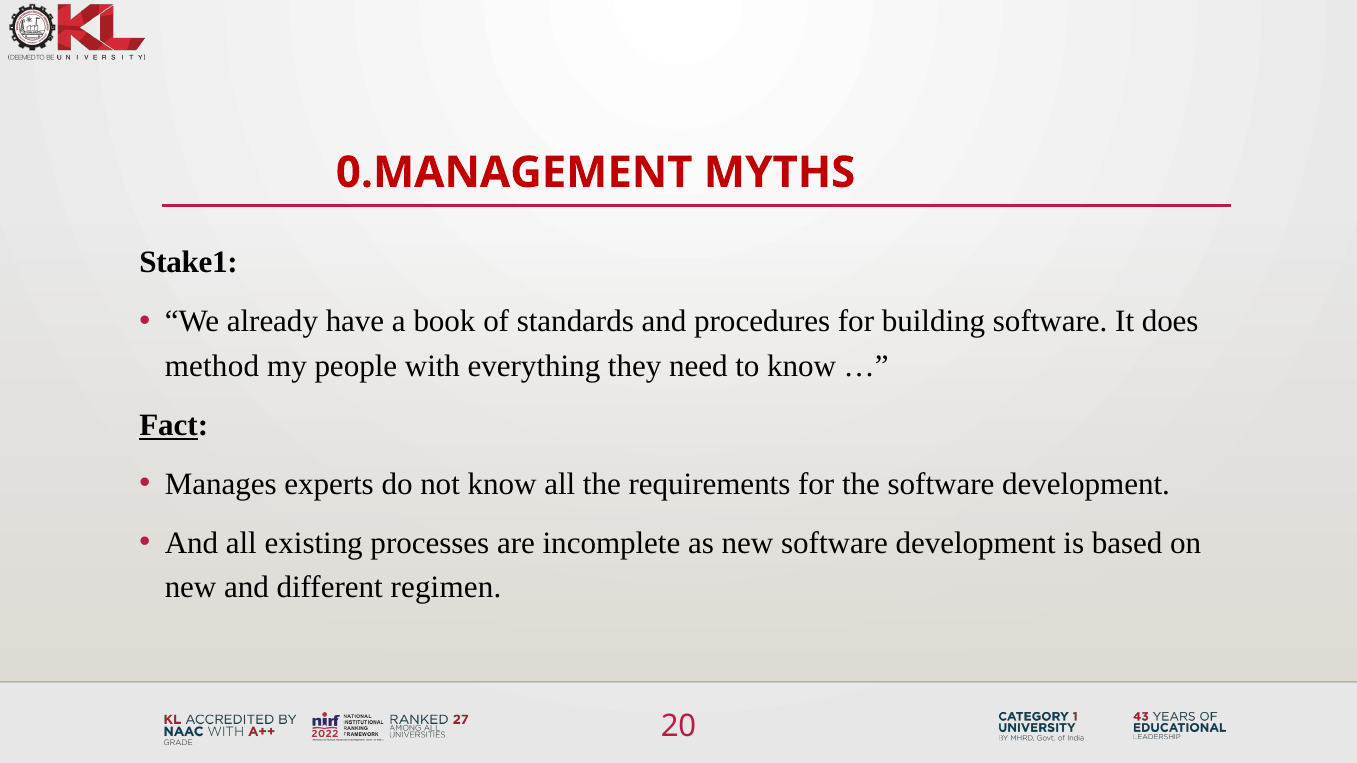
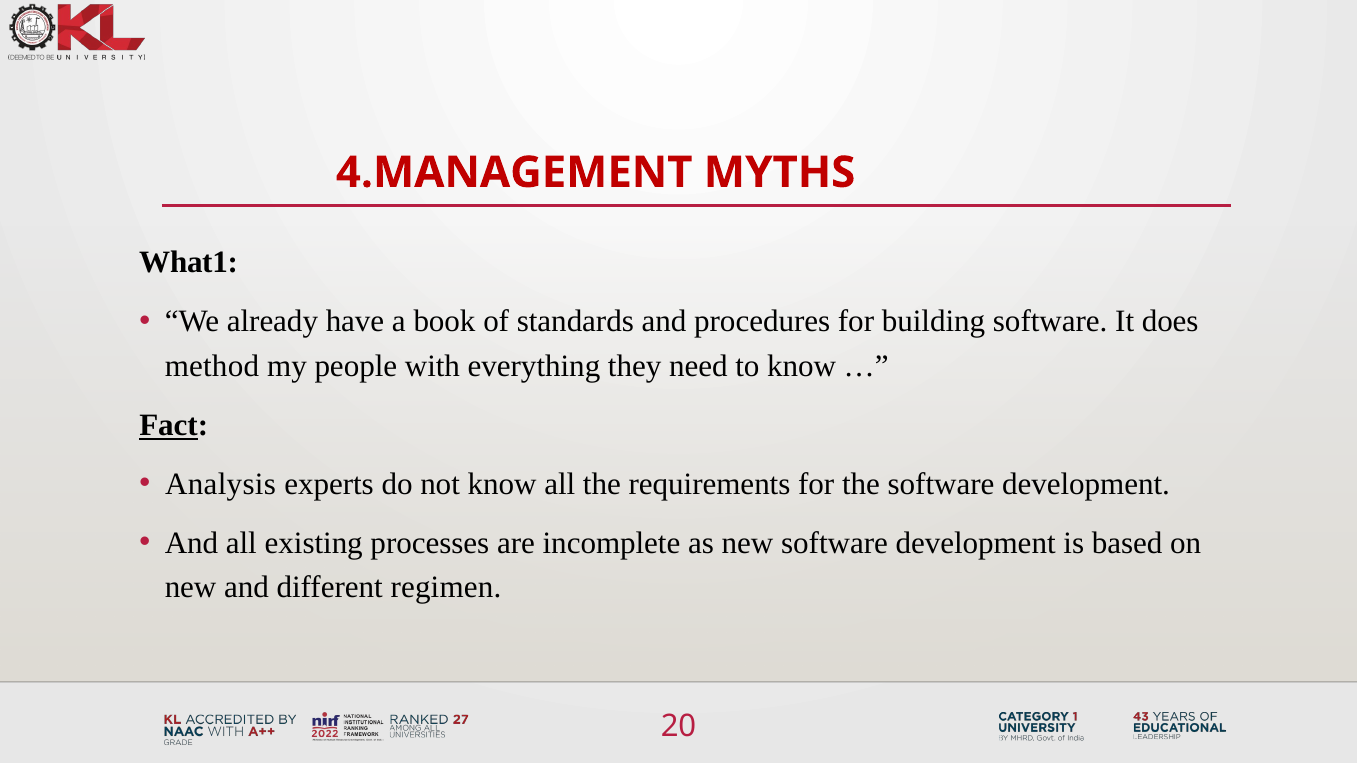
0.MANAGEMENT: 0.MANAGEMENT -> 4.MANAGEMENT
Stake1: Stake1 -> What1
Manages: Manages -> Analysis
